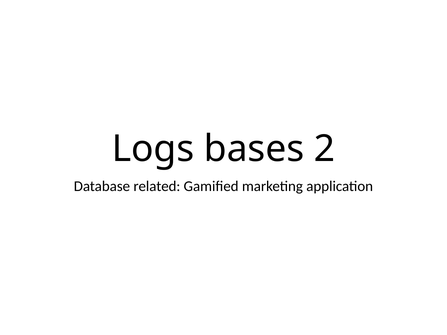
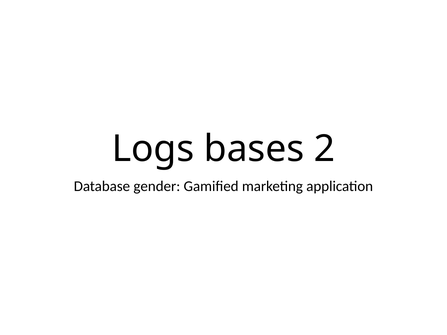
related: related -> gender
